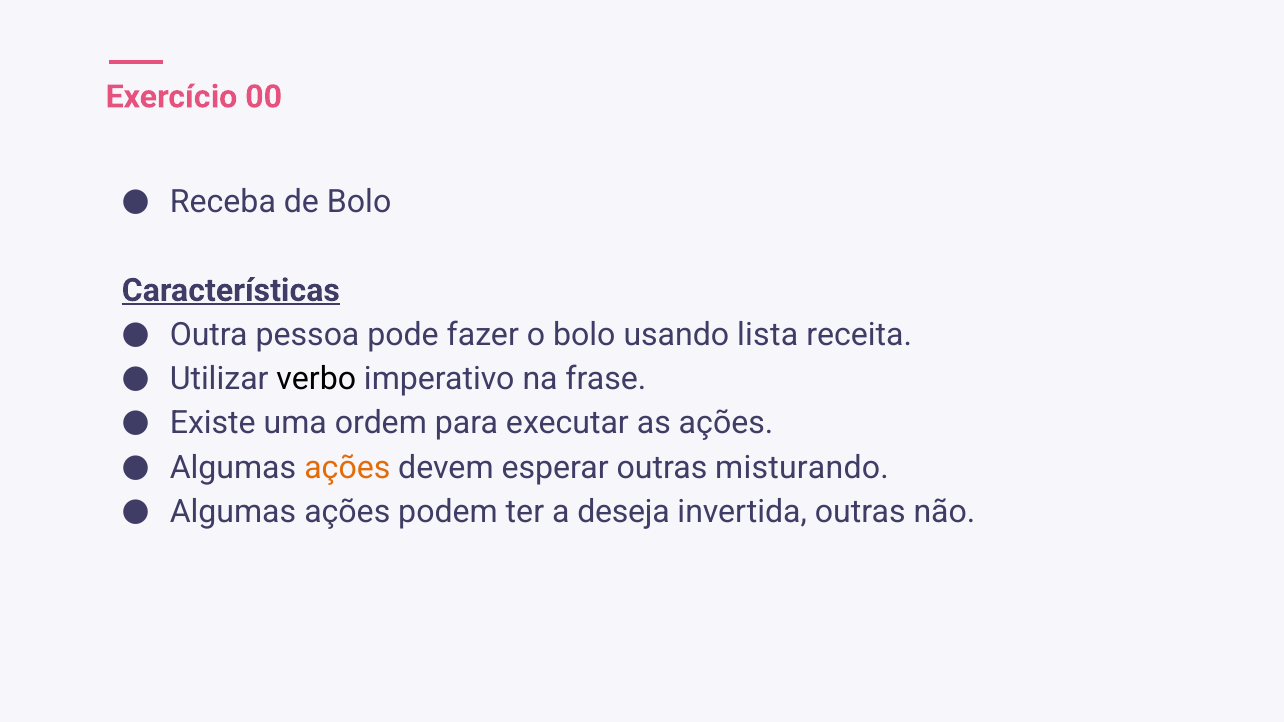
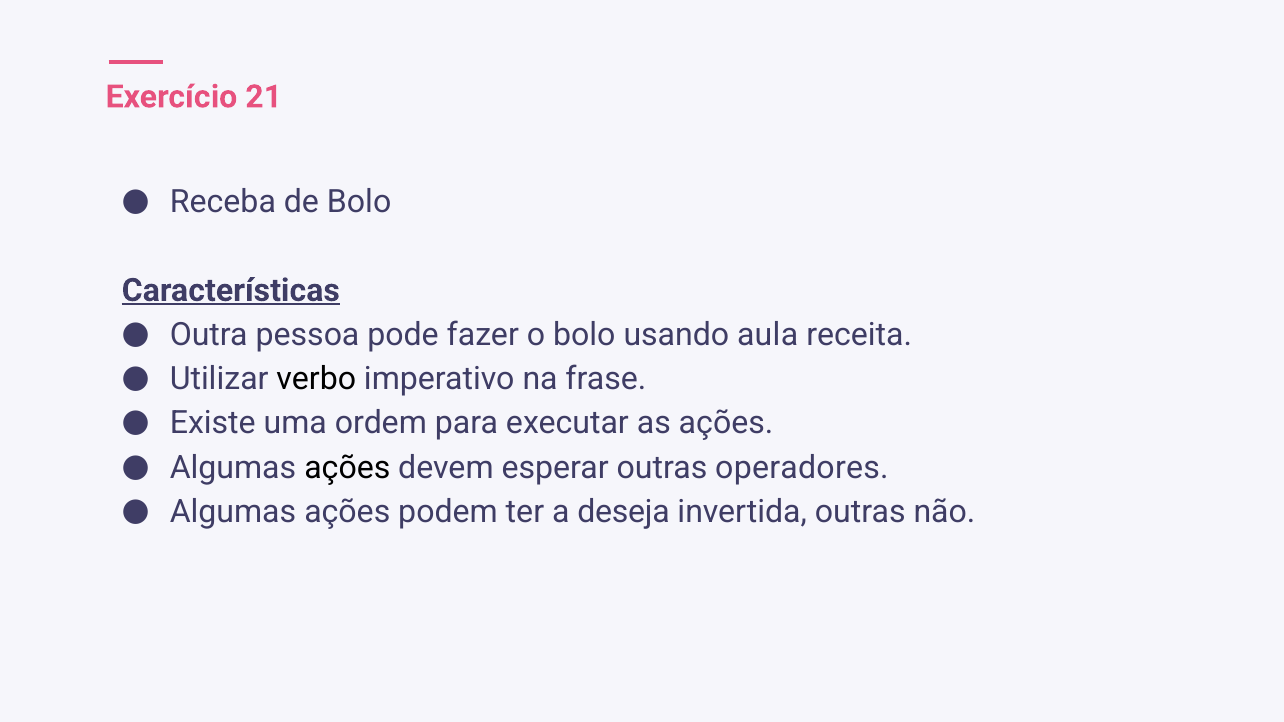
00: 00 -> 21
lista: lista -> aula
ações at (347, 468) colour: orange -> black
misturando: misturando -> operadores
